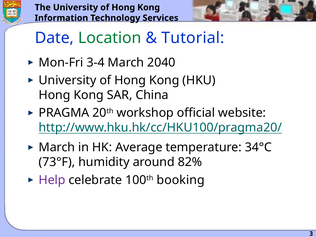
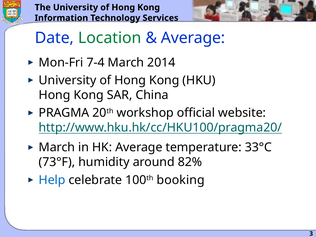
Tutorial at (193, 38): Tutorial -> Average
3-4: 3-4 -> 7-4
2040: 2040 -> 2014
34°C: 34°C -> 33°C
Help colour: purple -> blue
